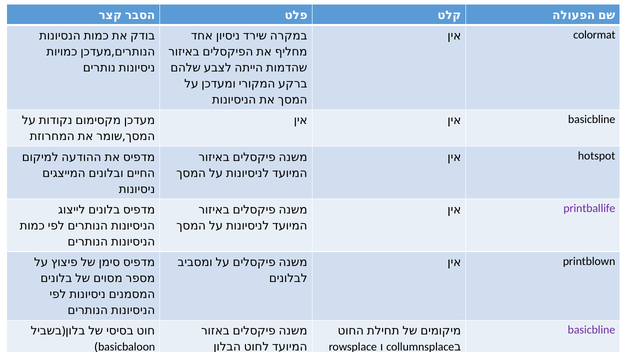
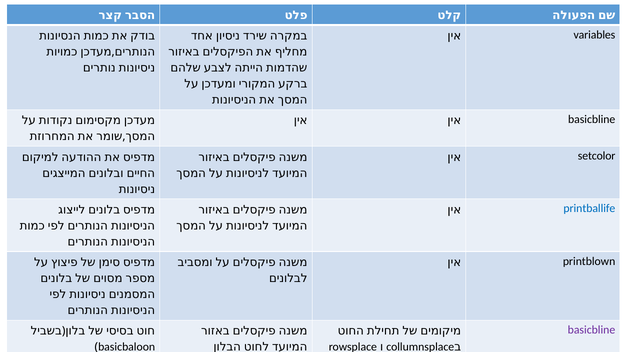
colormat: colormat -> variables
hotspot: hotspot -> setcolor
printballife colour: purple -> blue
